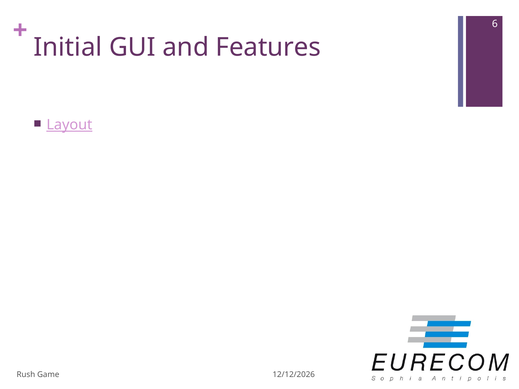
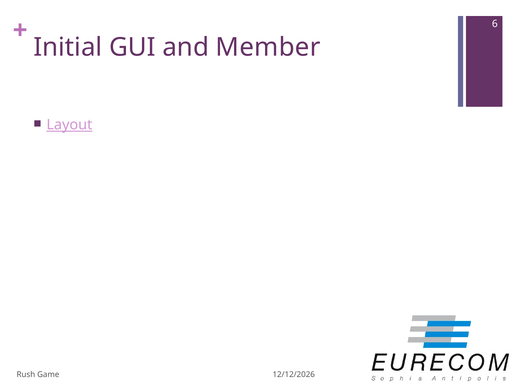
Features: Features -> Member
